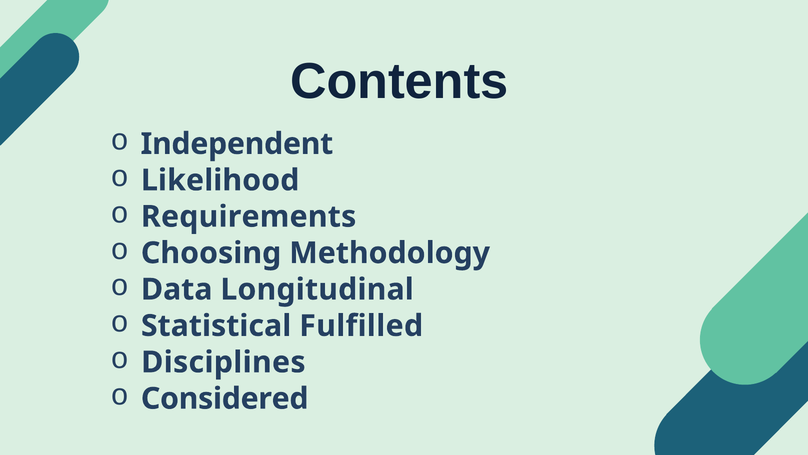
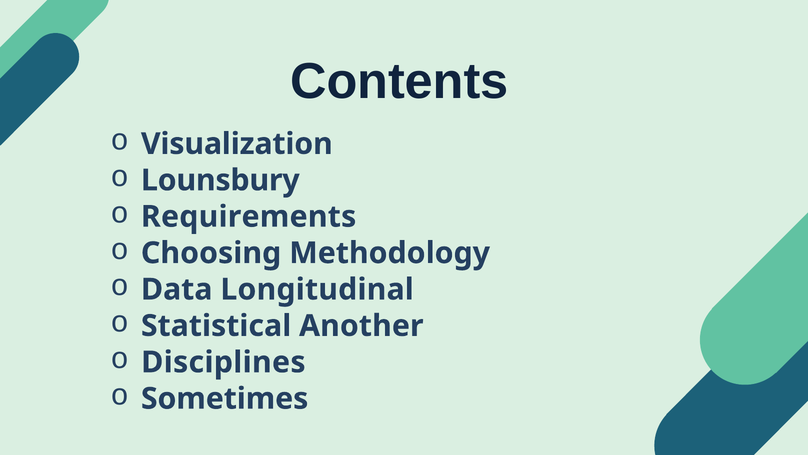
Independent: Independent -> Visualization
Likelihood: Likelihood -> Lounsbury
Fulfilled: Fulfilled -> Another
Considered: Considered -> Sometimes
